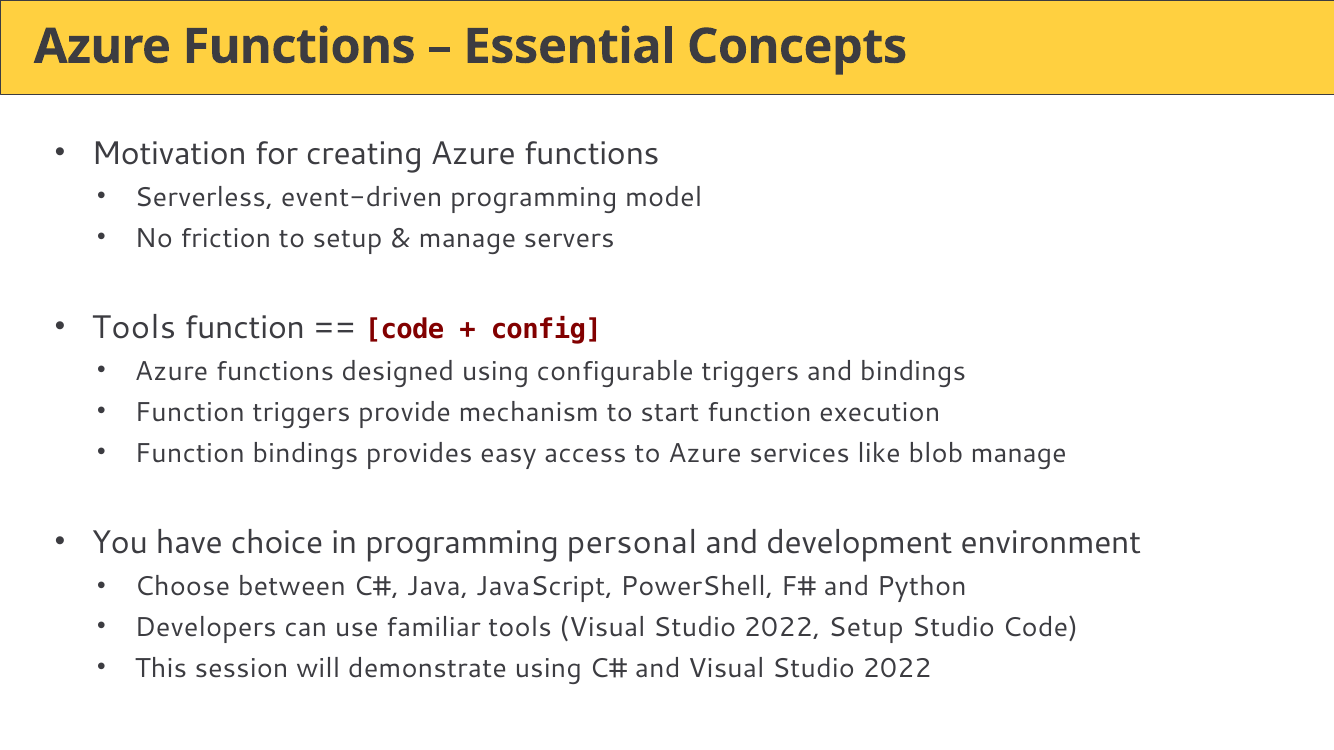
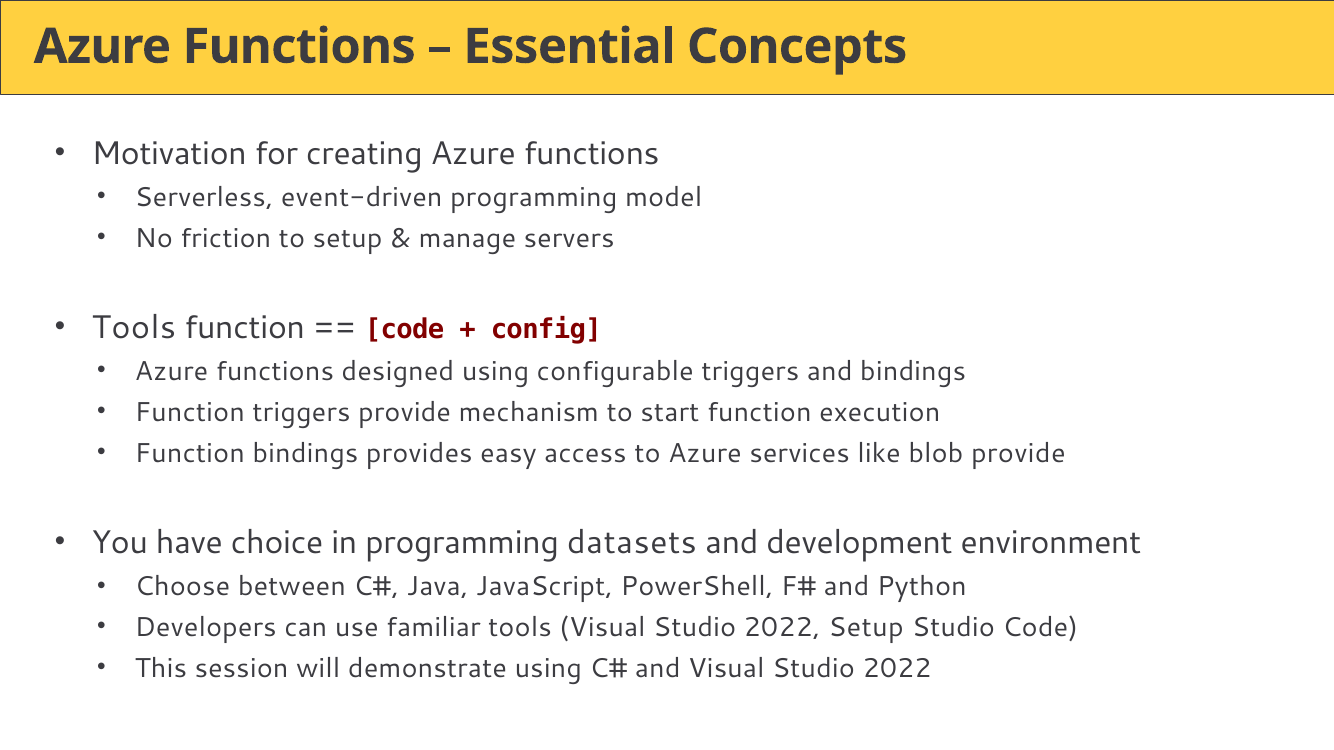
blob manage: manage -> provide
personal: personal -> datasets
